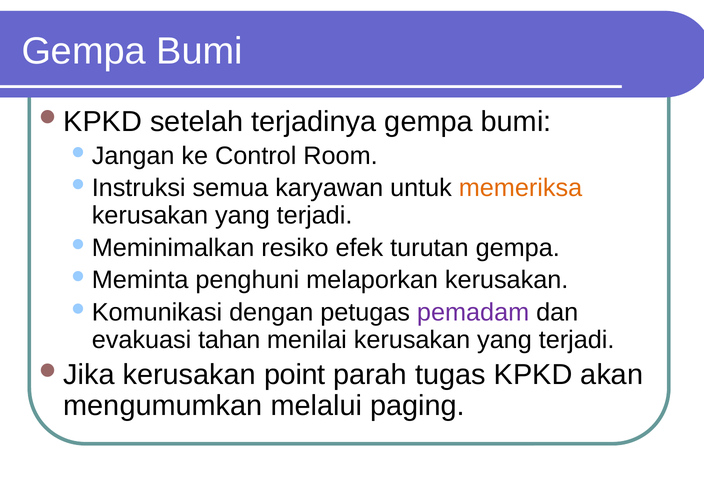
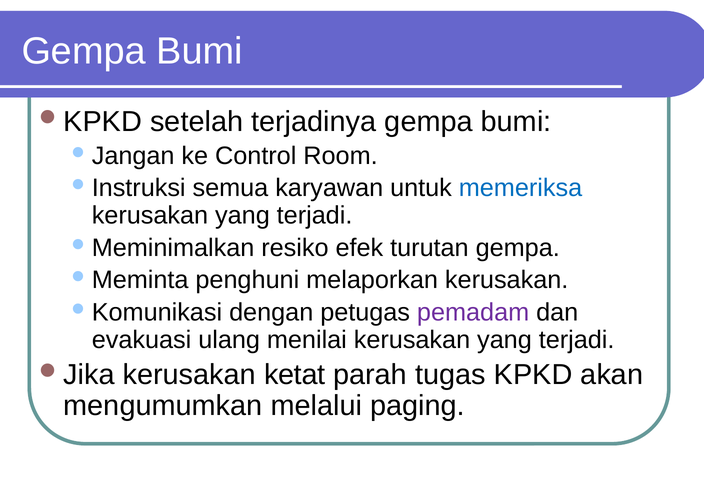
memeriksa colour: orange -> blue
tahan: tahan -> ulang
point: point -> ketat
